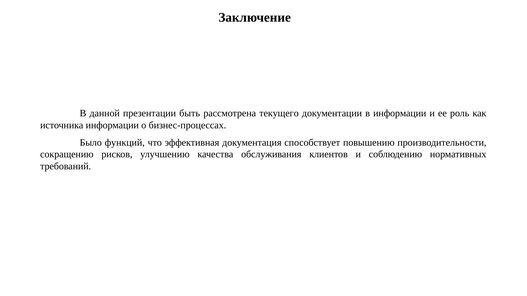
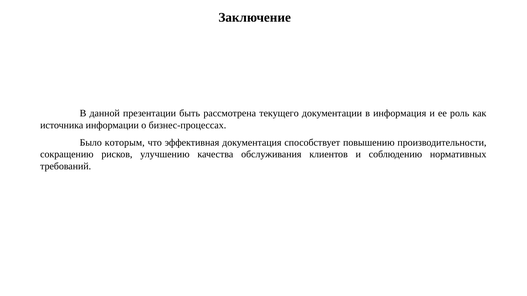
в информации: информации -> информация
функций: функций -> которым
